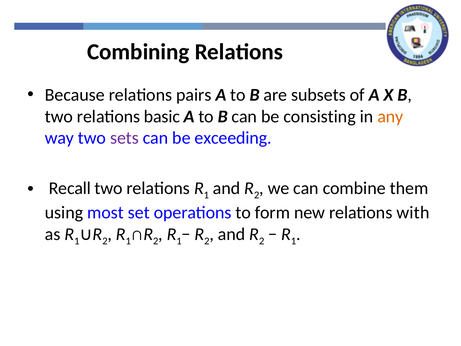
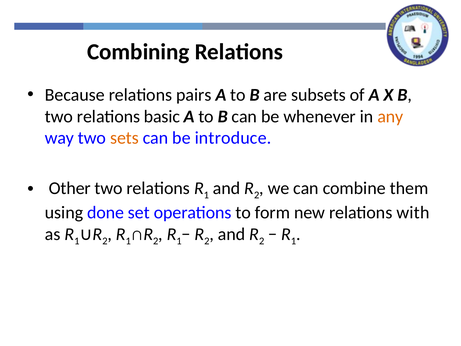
consisting: consisting -> whenever
sets colour: purple -> orange
exceeding: exceeding -> introduce
Recall: Recall -> Other
most: most -> done
